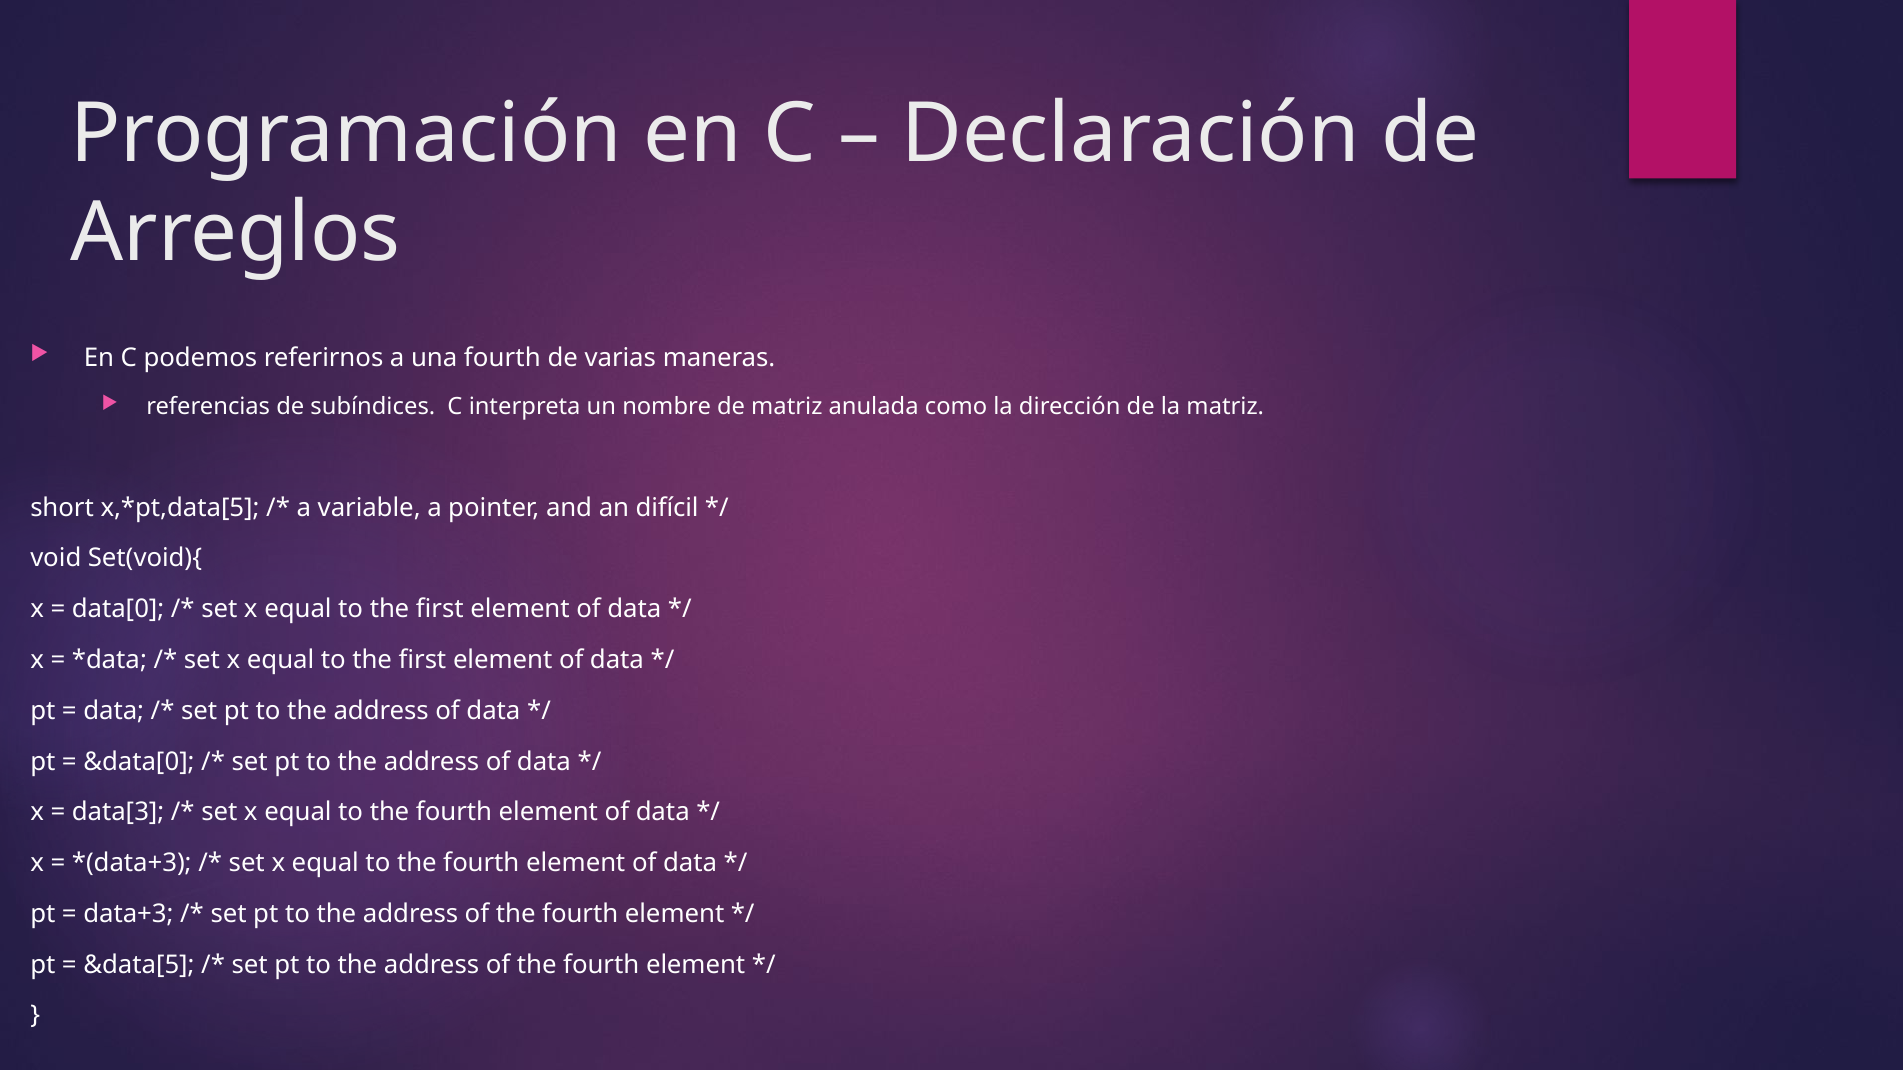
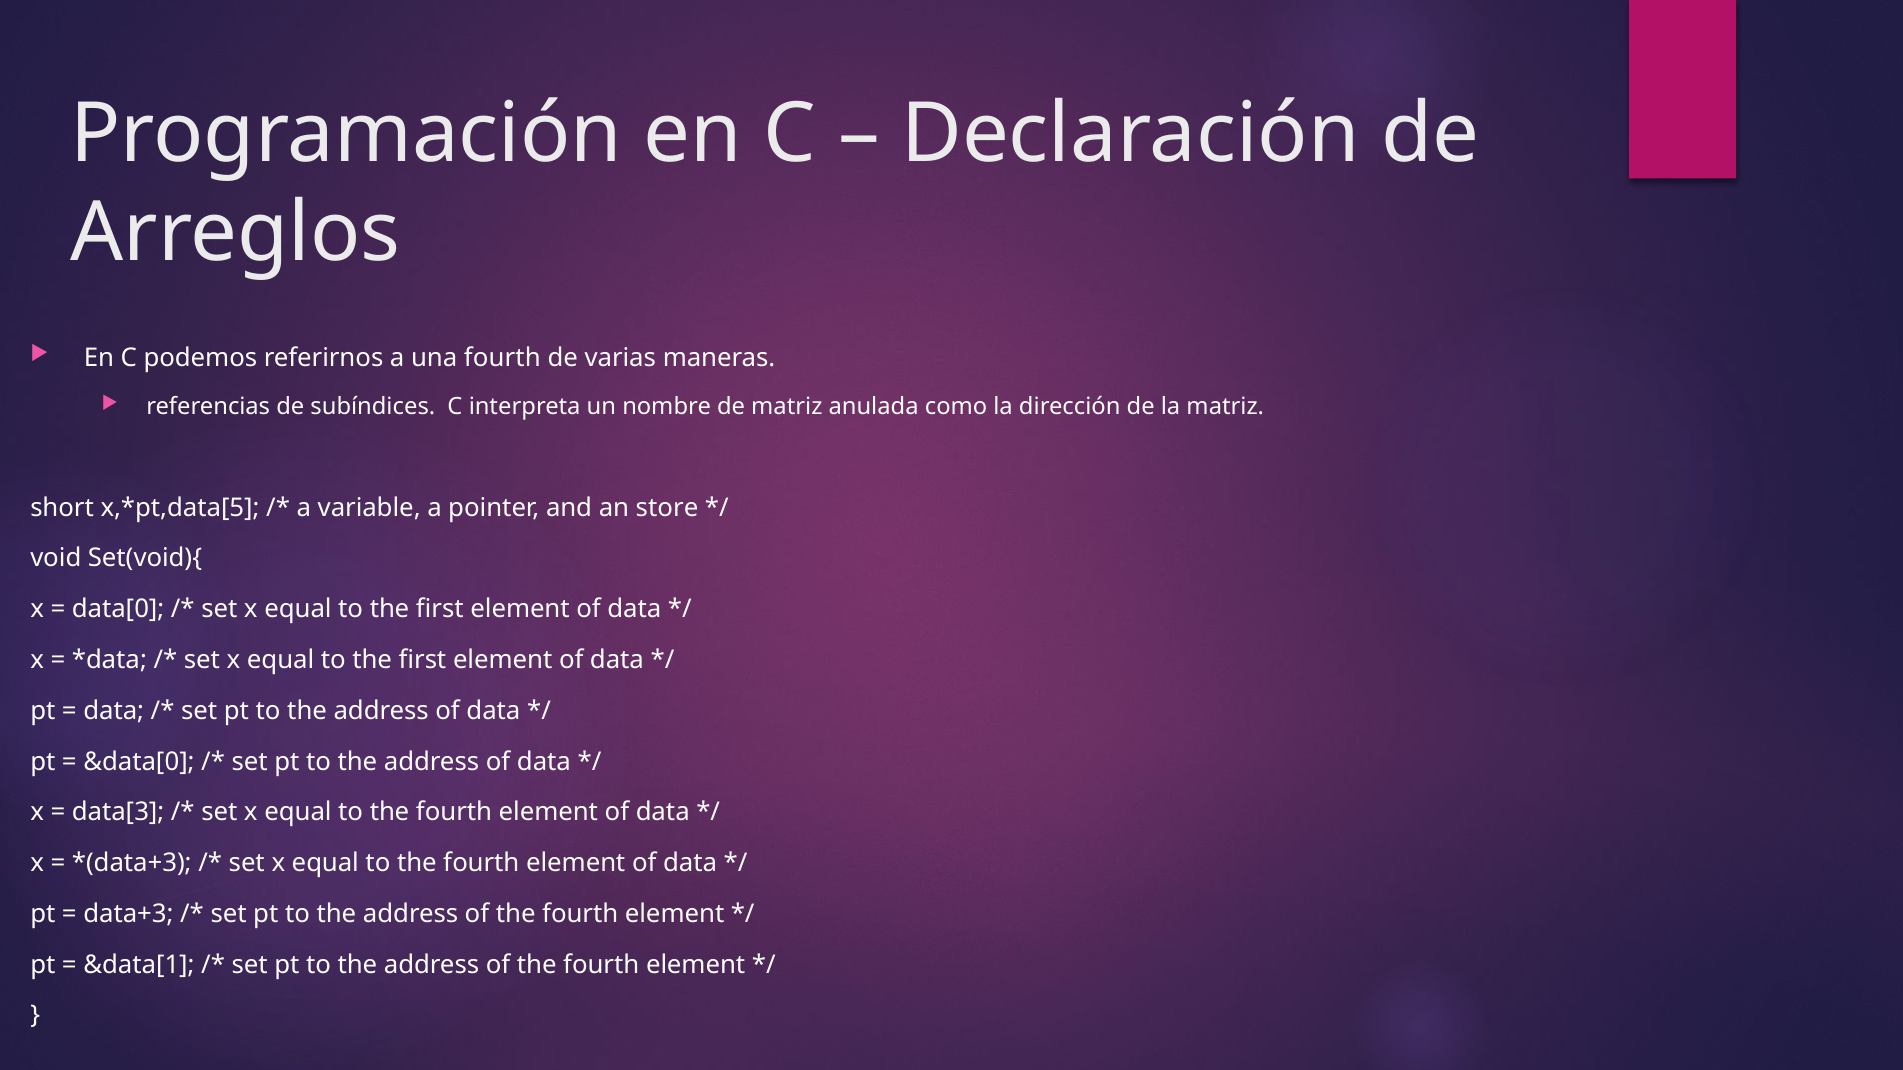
difícil: difícil -> store
&data[5: &data[5 -> &data[1
